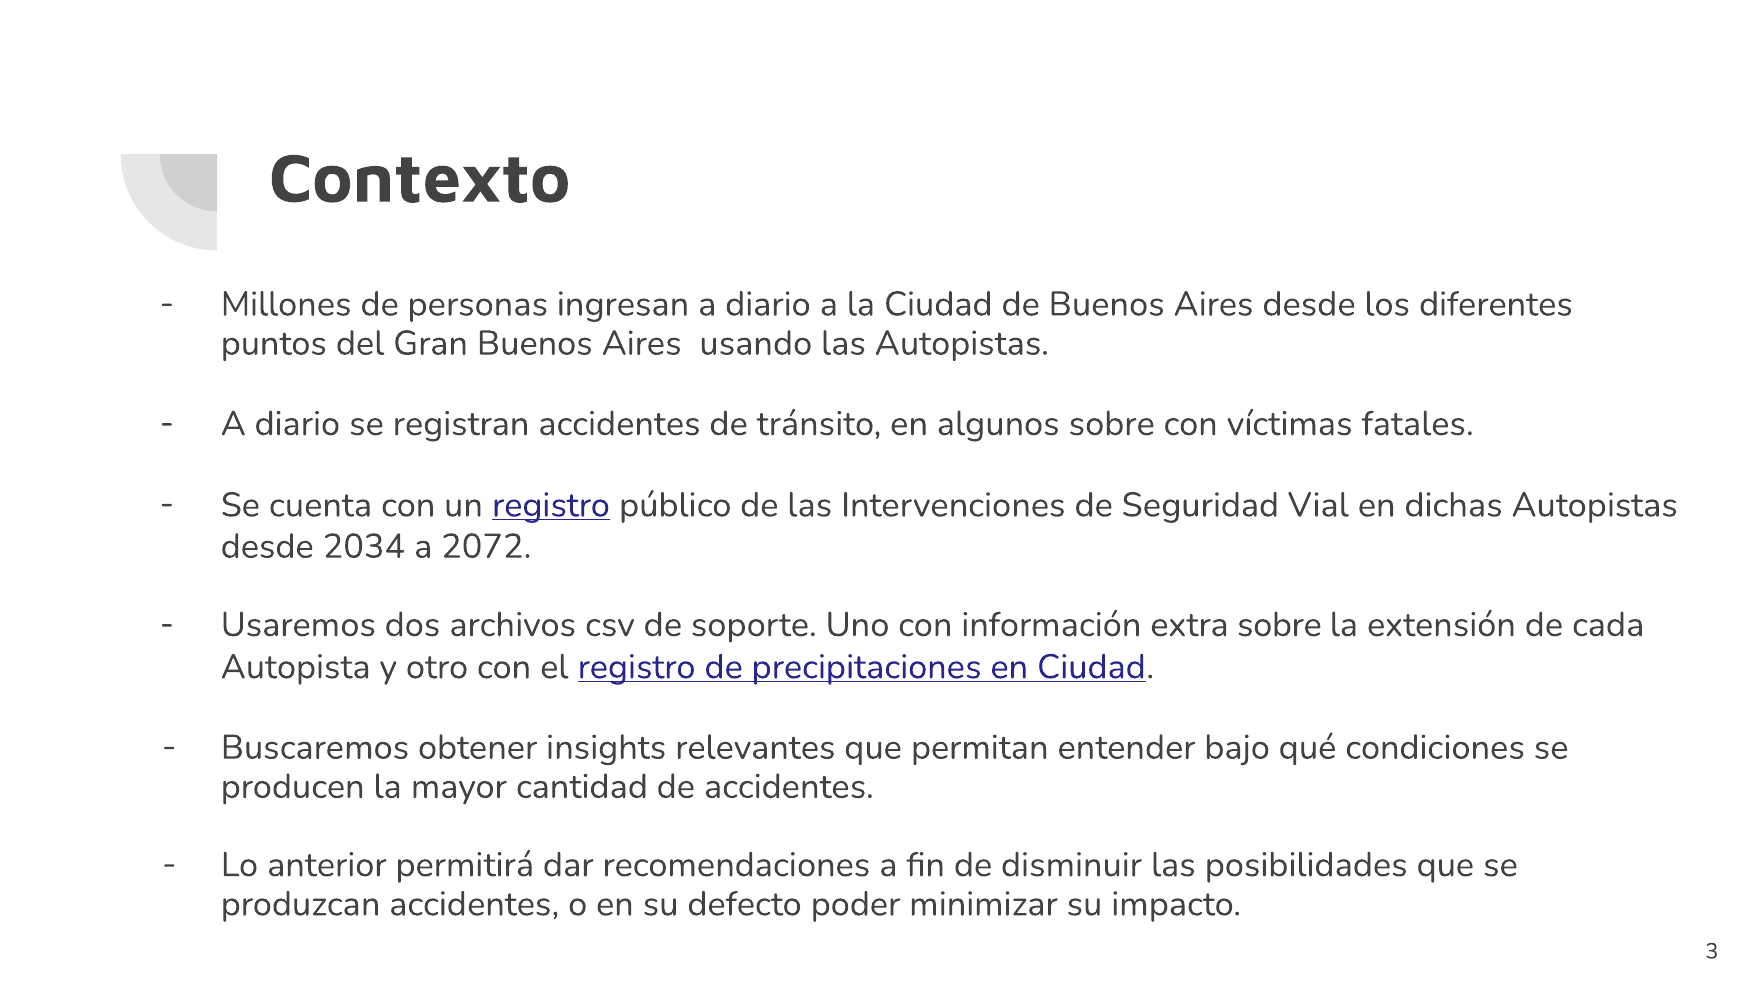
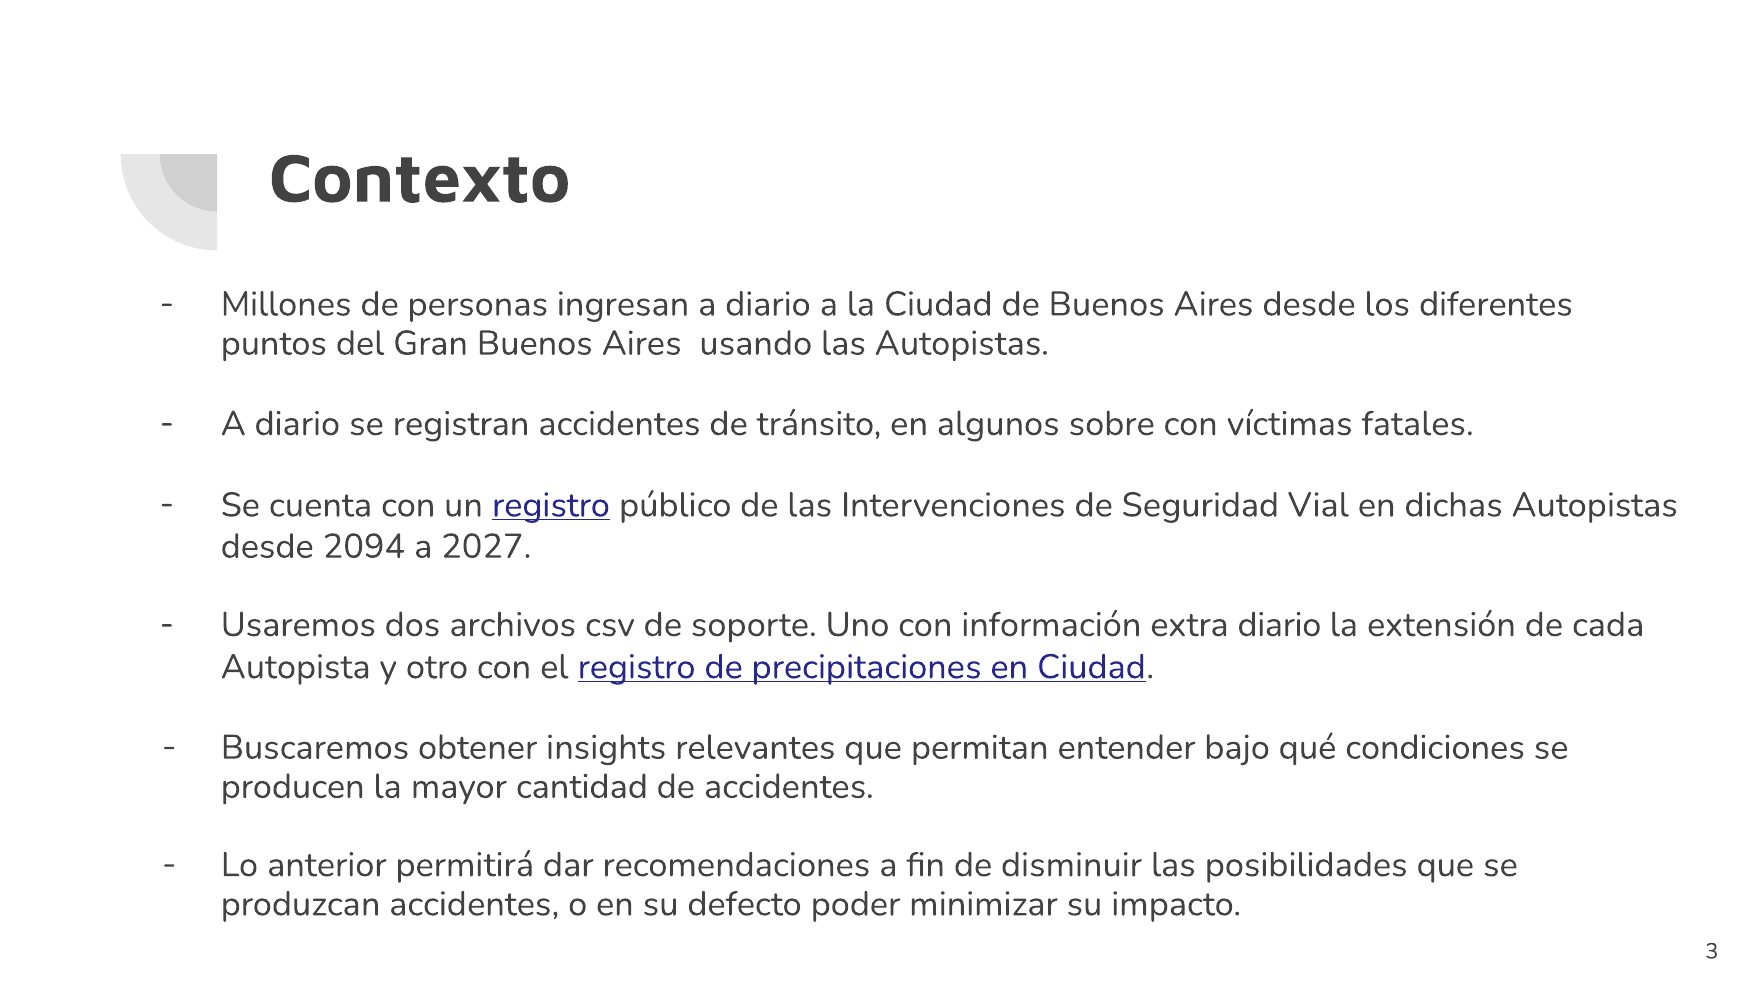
2034: 2034 -> 2094
2072: 2072 -> 2027
extra sobre: sobre -> diario
